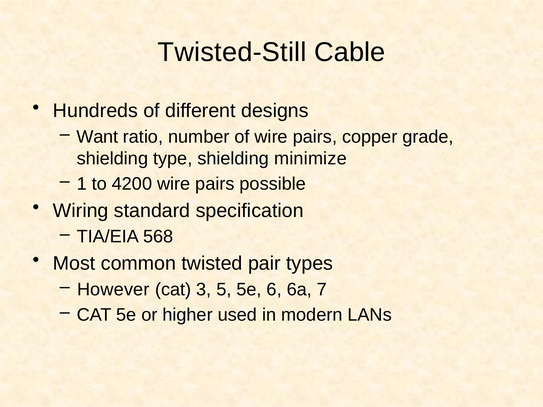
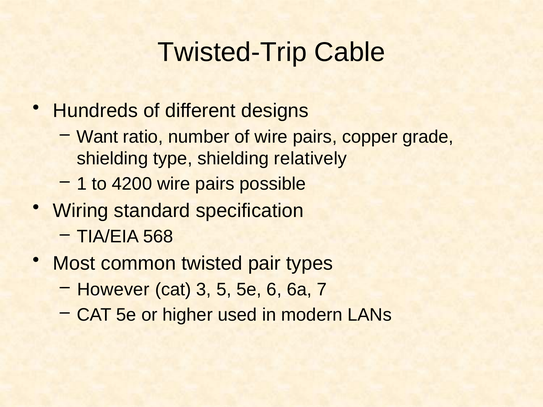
Twisted-Still: Twisted-Still -> Twisted-Trip
minimize: minimize -> relatively
